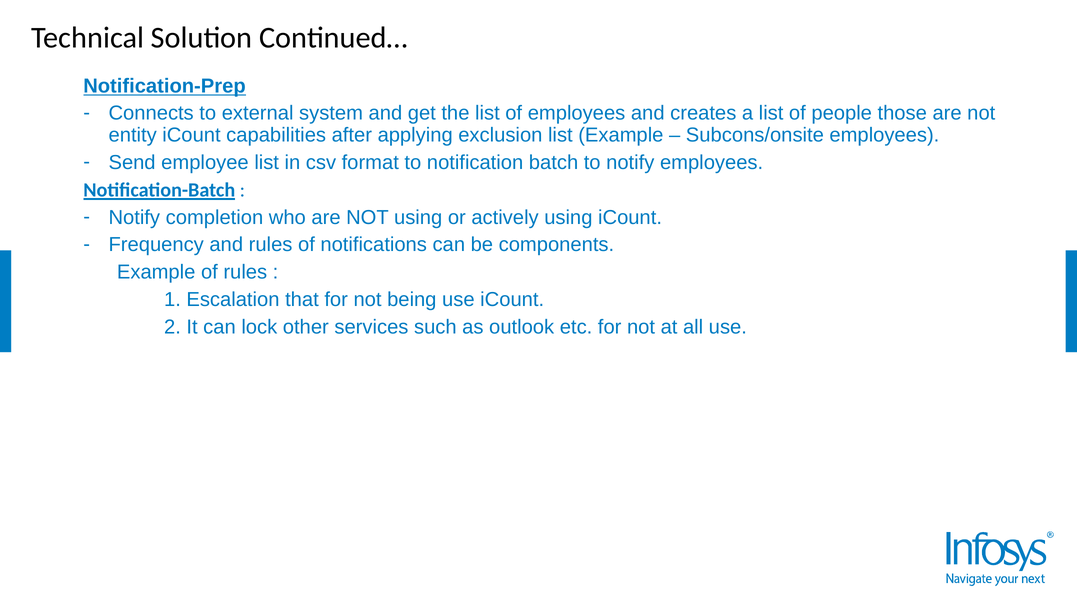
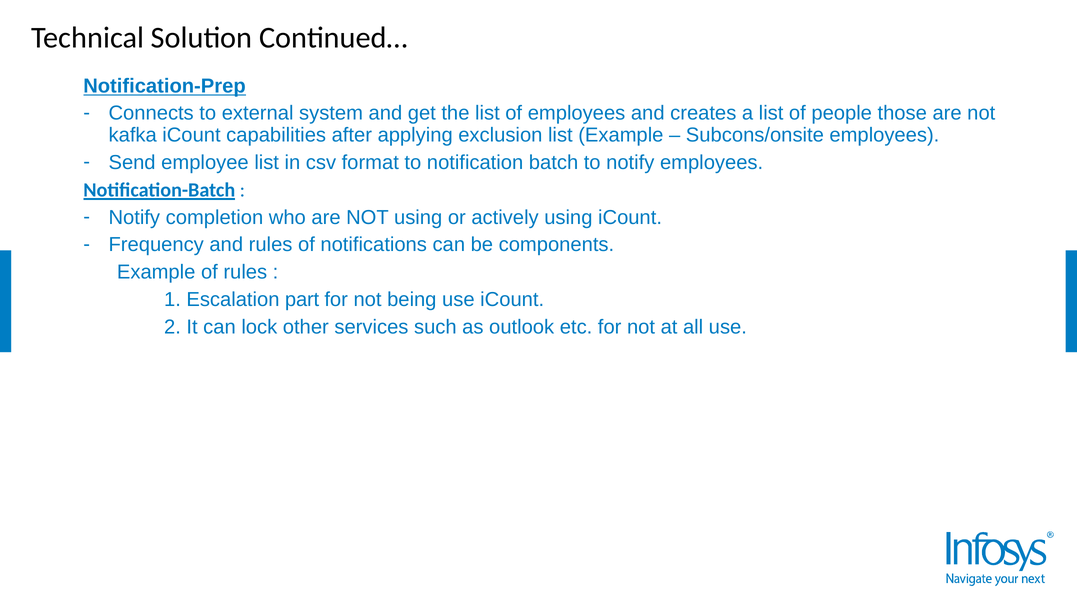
entity: entity -> kafka
that: that -> part
